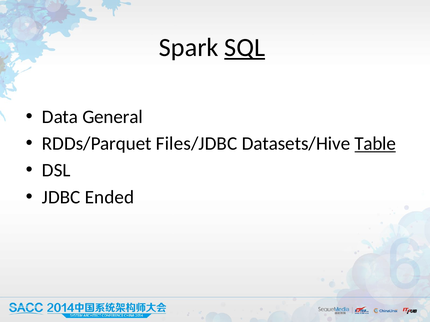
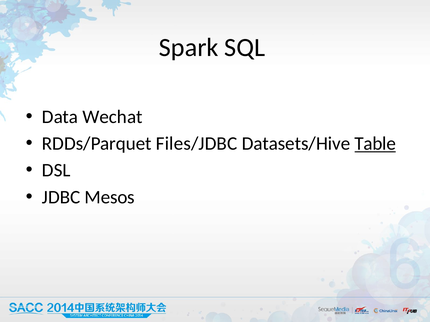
SQL underline: present -> none
General: General -> Wechat
Ended: Ended -> Mesos
